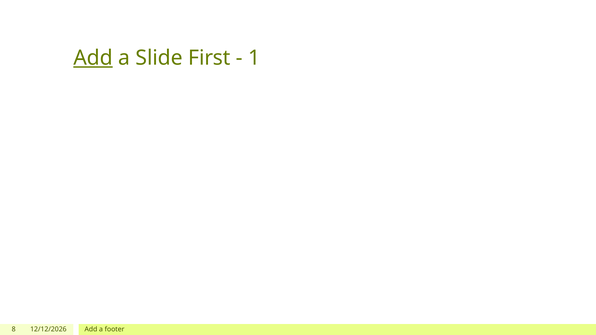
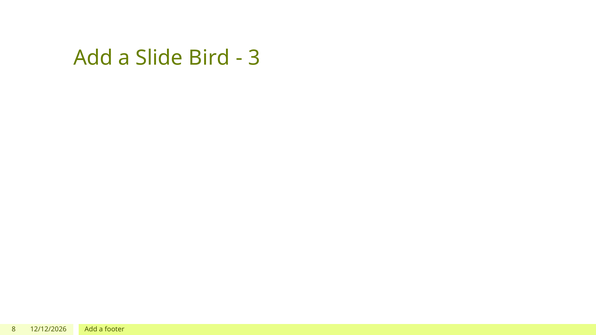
Add at (93, 58) underline: present -> none
First: First -> Bird
1: 1 -> 3
